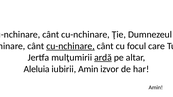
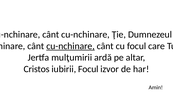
ardă underline: present -> none
Aleluia: Aleluia -> Cristos
iubirii Amin: Amin -> Focul
